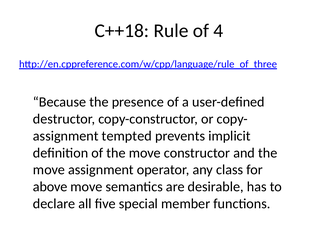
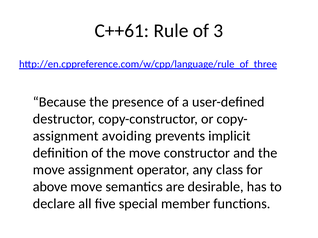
C++18: C++18 -> C++61
4: 4 -> 3
tempted: tempted -> avoiding
